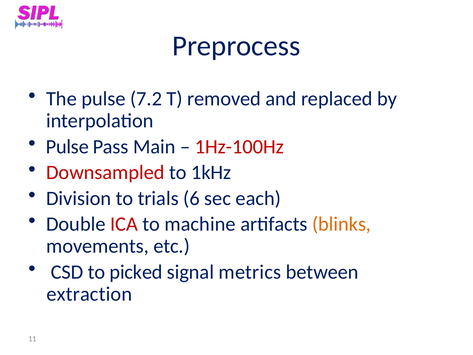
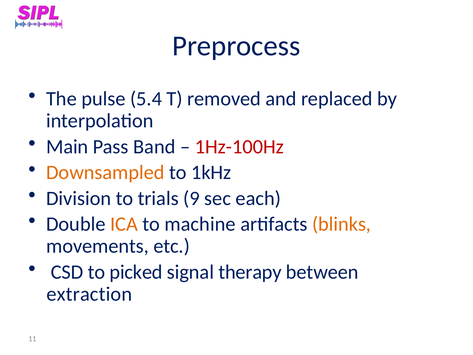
7.2: 7.2 -> 5.4
Pulse at (67, 147): Pulse -> Main
Main: Main -> Band
Downsampled colour: red -> orange
6: 6 -> 9
ICA colour: red -> orange
metrics: metrics -> therapy
